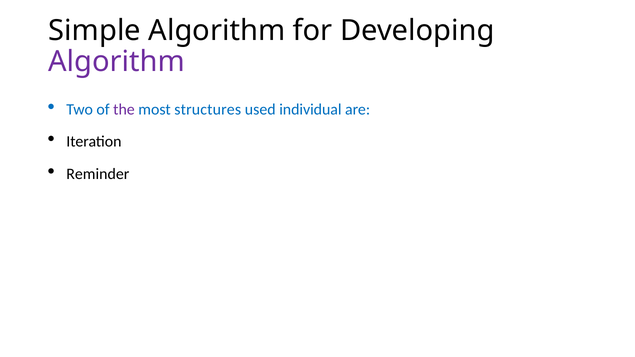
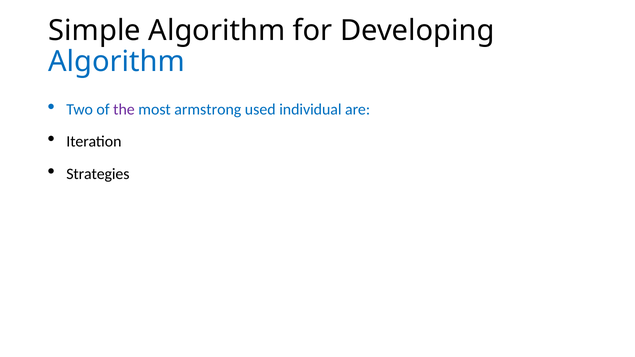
Algorithm at (117, 62) colour: purple -> blue
structures: structures -> armstrong
Reminder: Reminder -> Strategies
